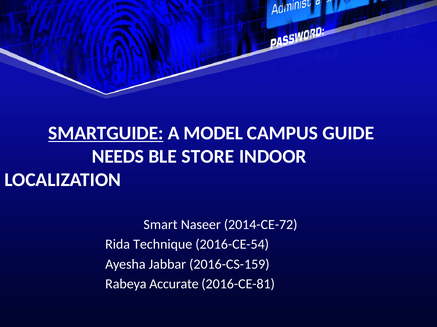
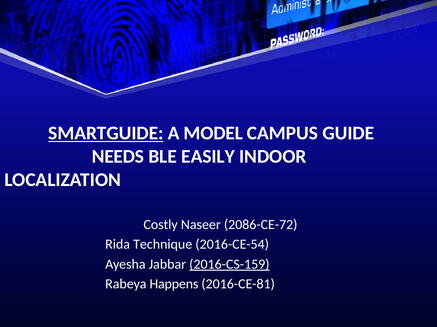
STORE: STORE -> EASILY
Smart: Smart -> Costly
2014-CE-72: 2014-CE-72 -> 2086-CE-72
2016-CS-159 underline: none -> present
Accurate: Accurate -> Happens
